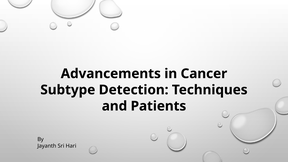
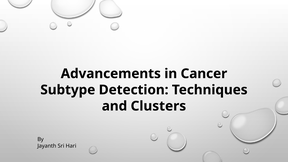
Patients: Patients -> Clusters
